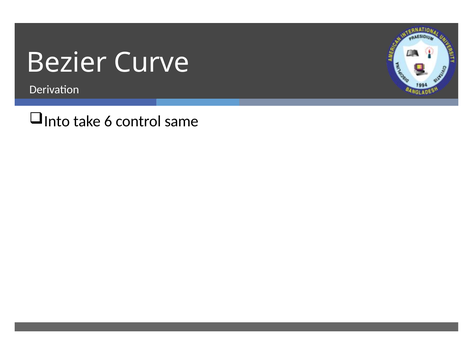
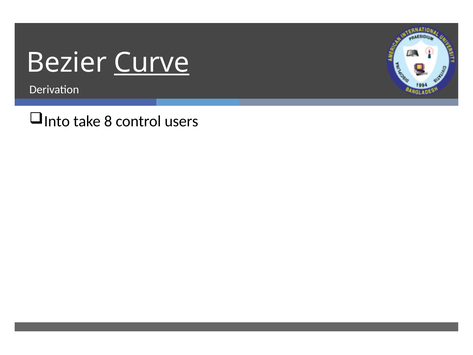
Curve underline: none -> present
6: 6 -> 8
same: same -> users
